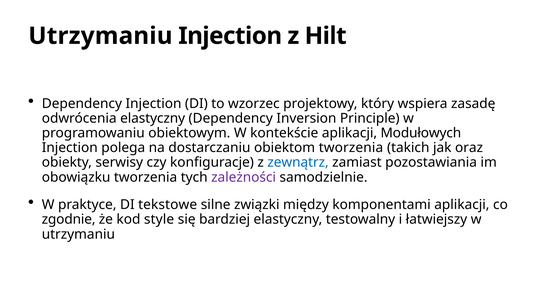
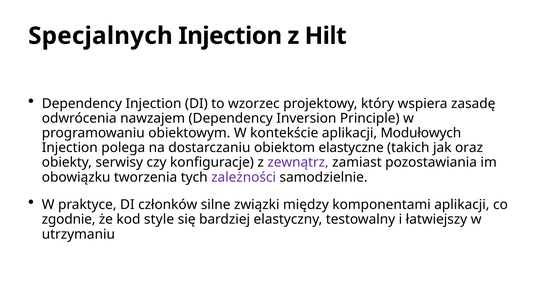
Utrzymaniu at (100, 36): Utrzymaniu -> Specjalnych
odwrócenia elastyczny: elastyczny -> nawzajem
obiektom tworzenia: tworzenia -> elastyczne
zewnątrz colour: blue -> purple
tekstowe: tekstowe -> członków
